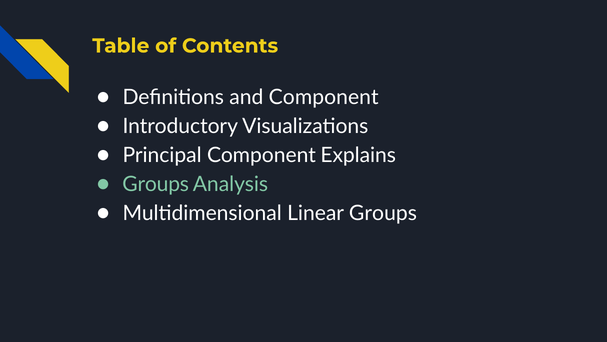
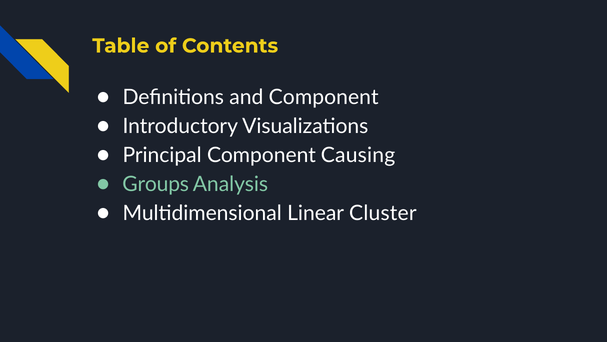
Explains: Explains -> Causing
Linear Groups: Groups -> Cluster
